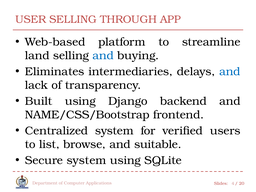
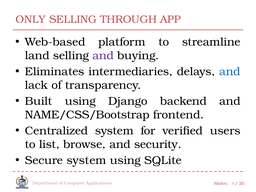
USER: USER -> ONLY
and at (103, 56) colour: blue -> purple
suitable: suitable -> security
